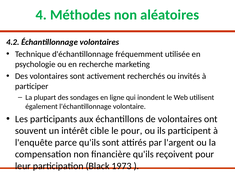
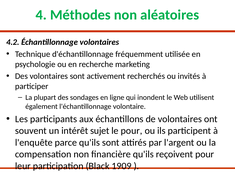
cible: cible -> sujet
1973: 1973 -> 1909
